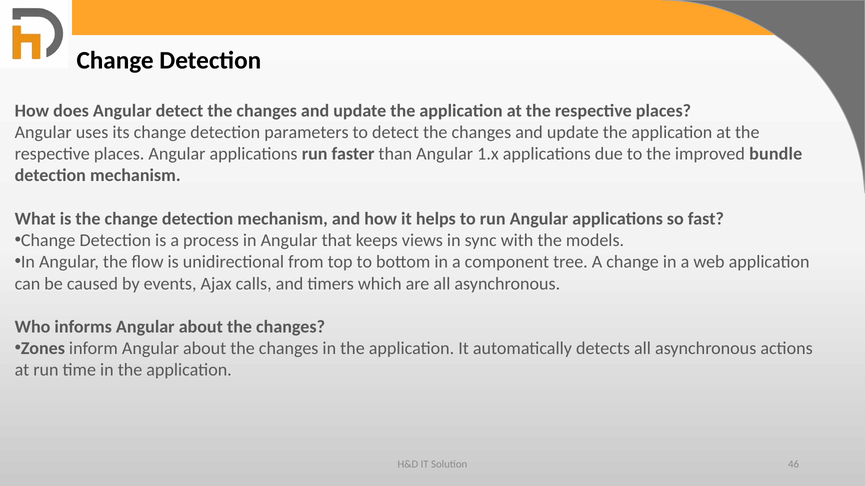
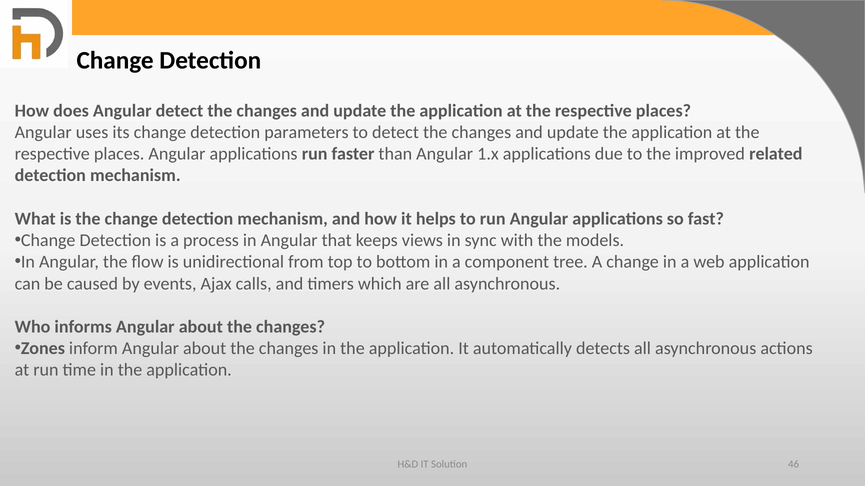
bundle: bundle -> related
